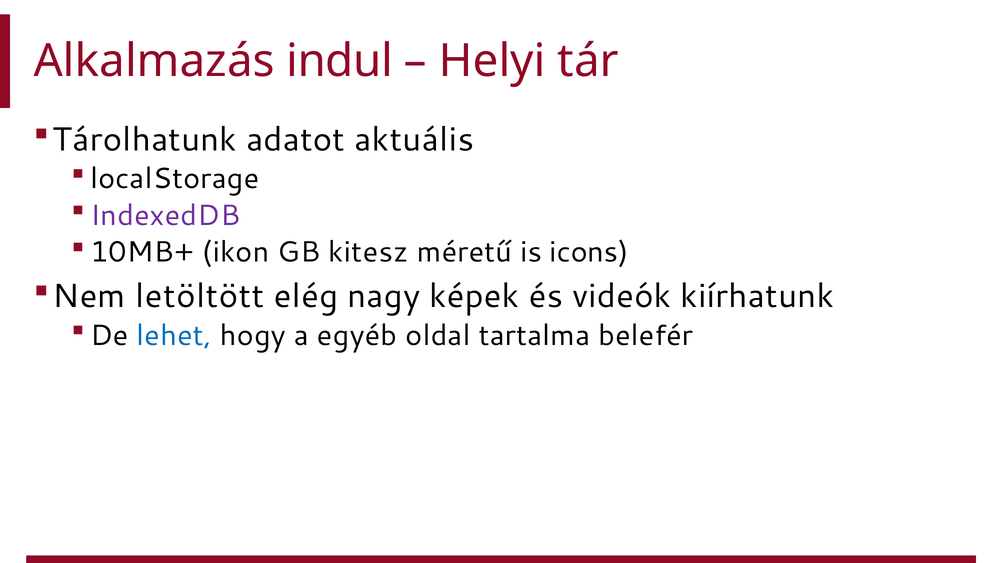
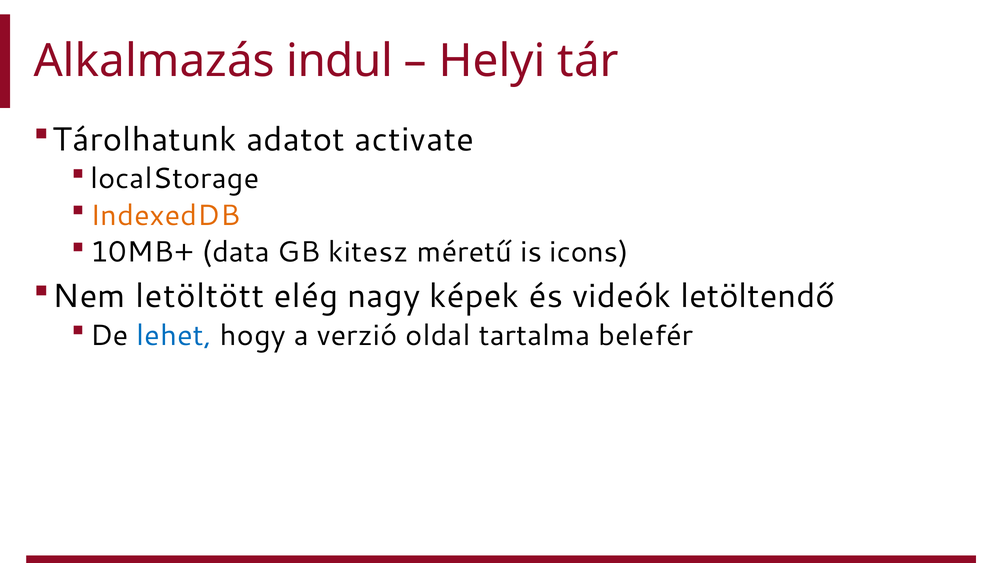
aktuális: aktuális -> activate
IndexedDB colour: purple -> orange
ikon: ikon -> data
kiírhatunk: kiírhatunk -> letöltendő
egyéb: egyéb -> verzió
